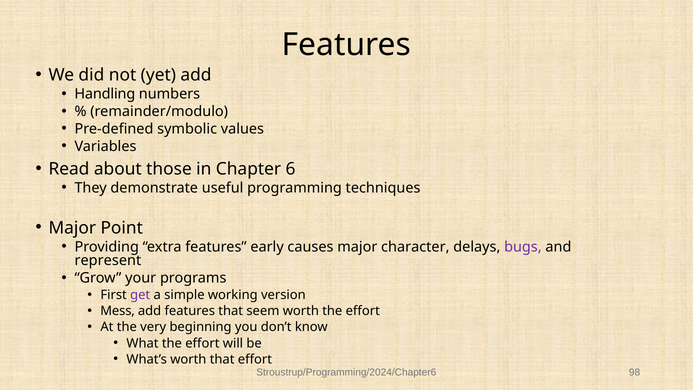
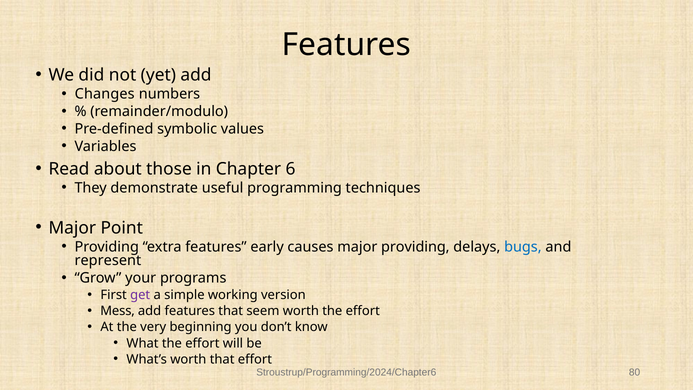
Handling: Handling -> Changes
major character: character -> providing
bugs colour: purple -> blue
98: 98 -> 80
